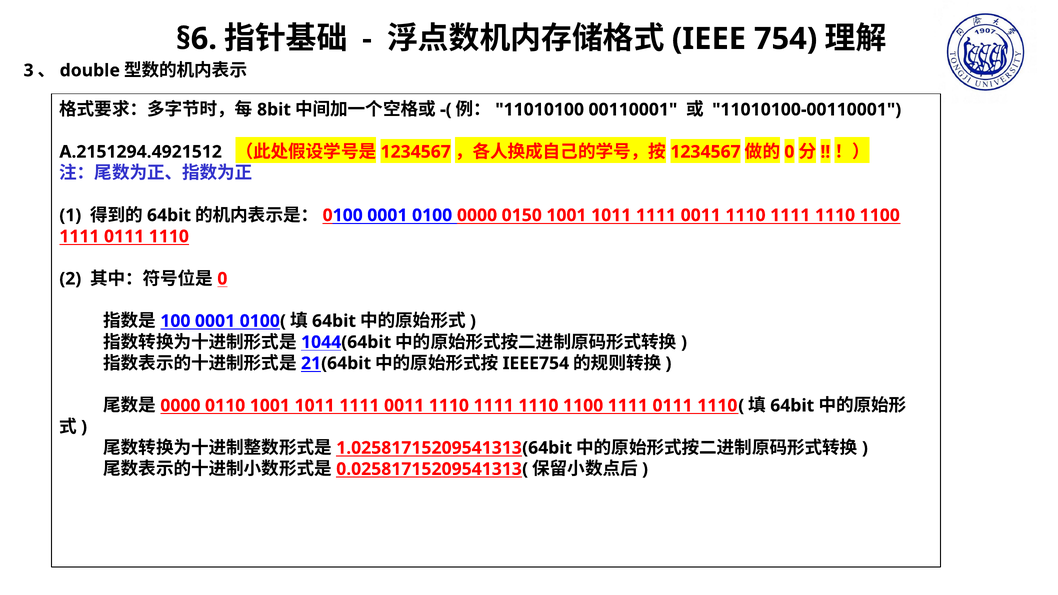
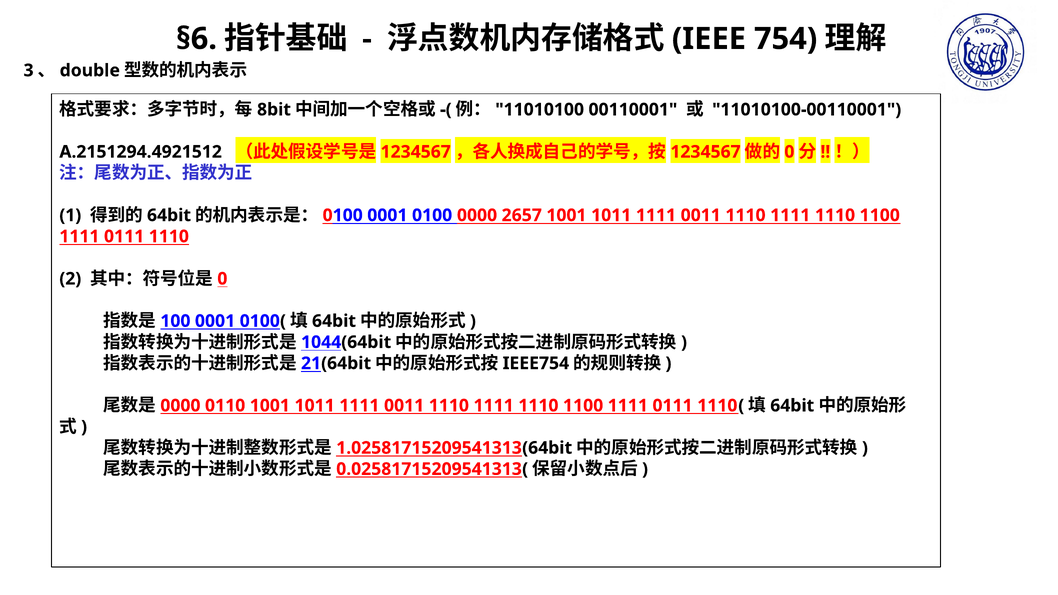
0150: 0150 -> 2657
